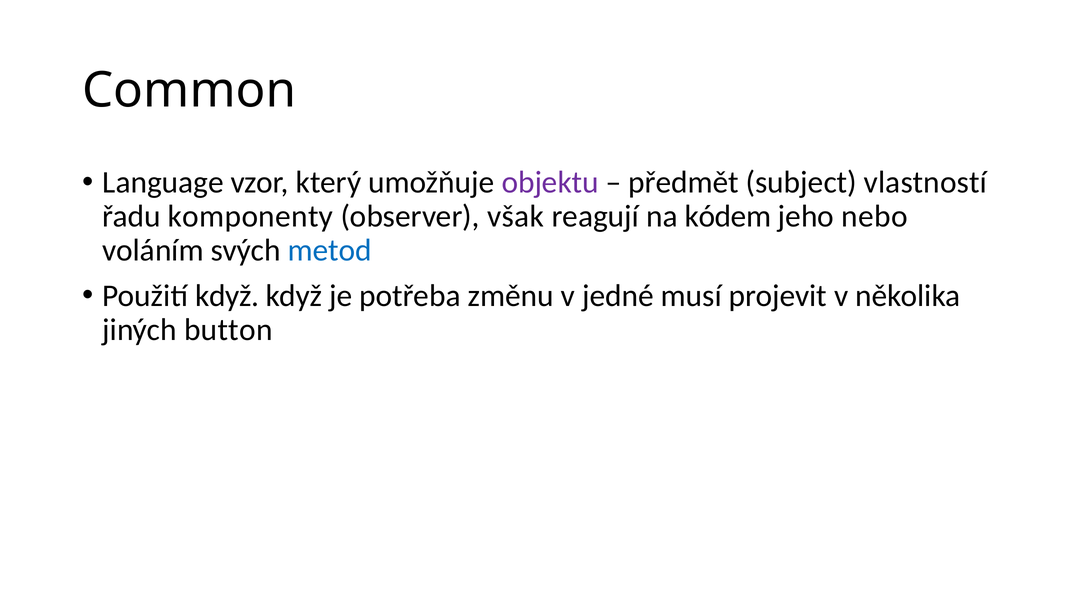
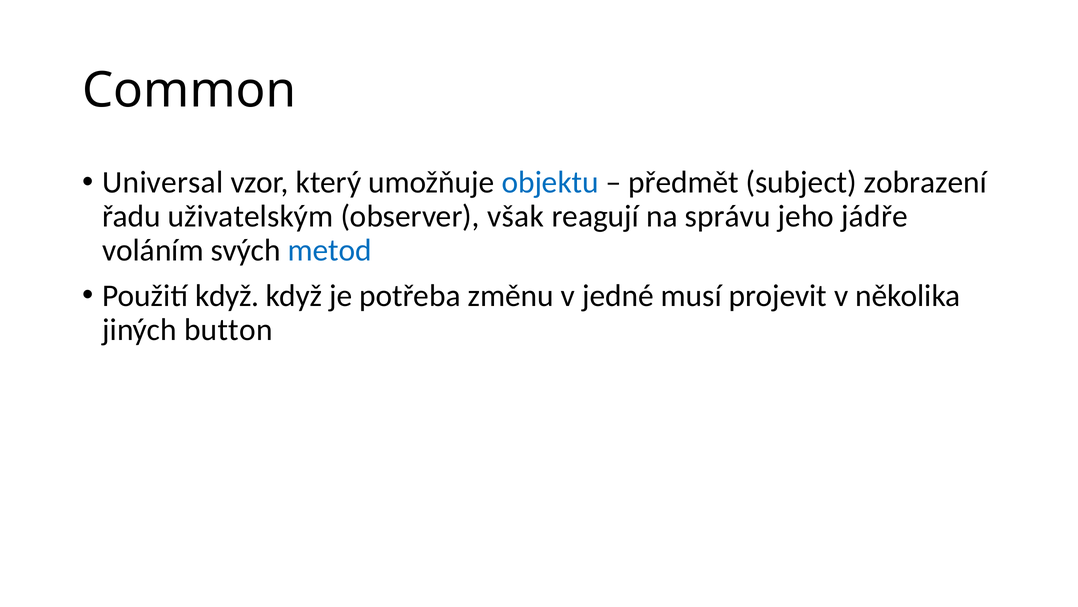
Language: Language -> Universal
objektu colour: purple -> blue
vlastností: vlastností -> zobrazení
komponenty: komponenty -> uživatelským
kódem: kódem -> správu
nebo: nebo -> jádře
